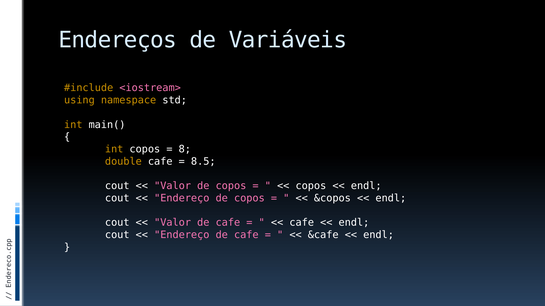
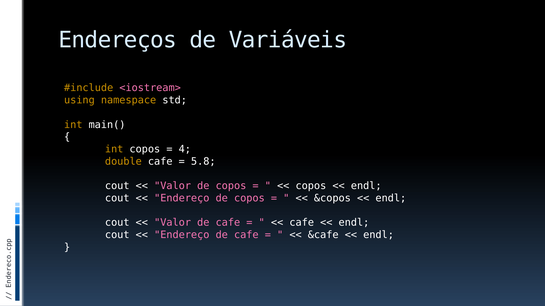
8: 8 -> 4
8.5: 8.5 -> 5.8
